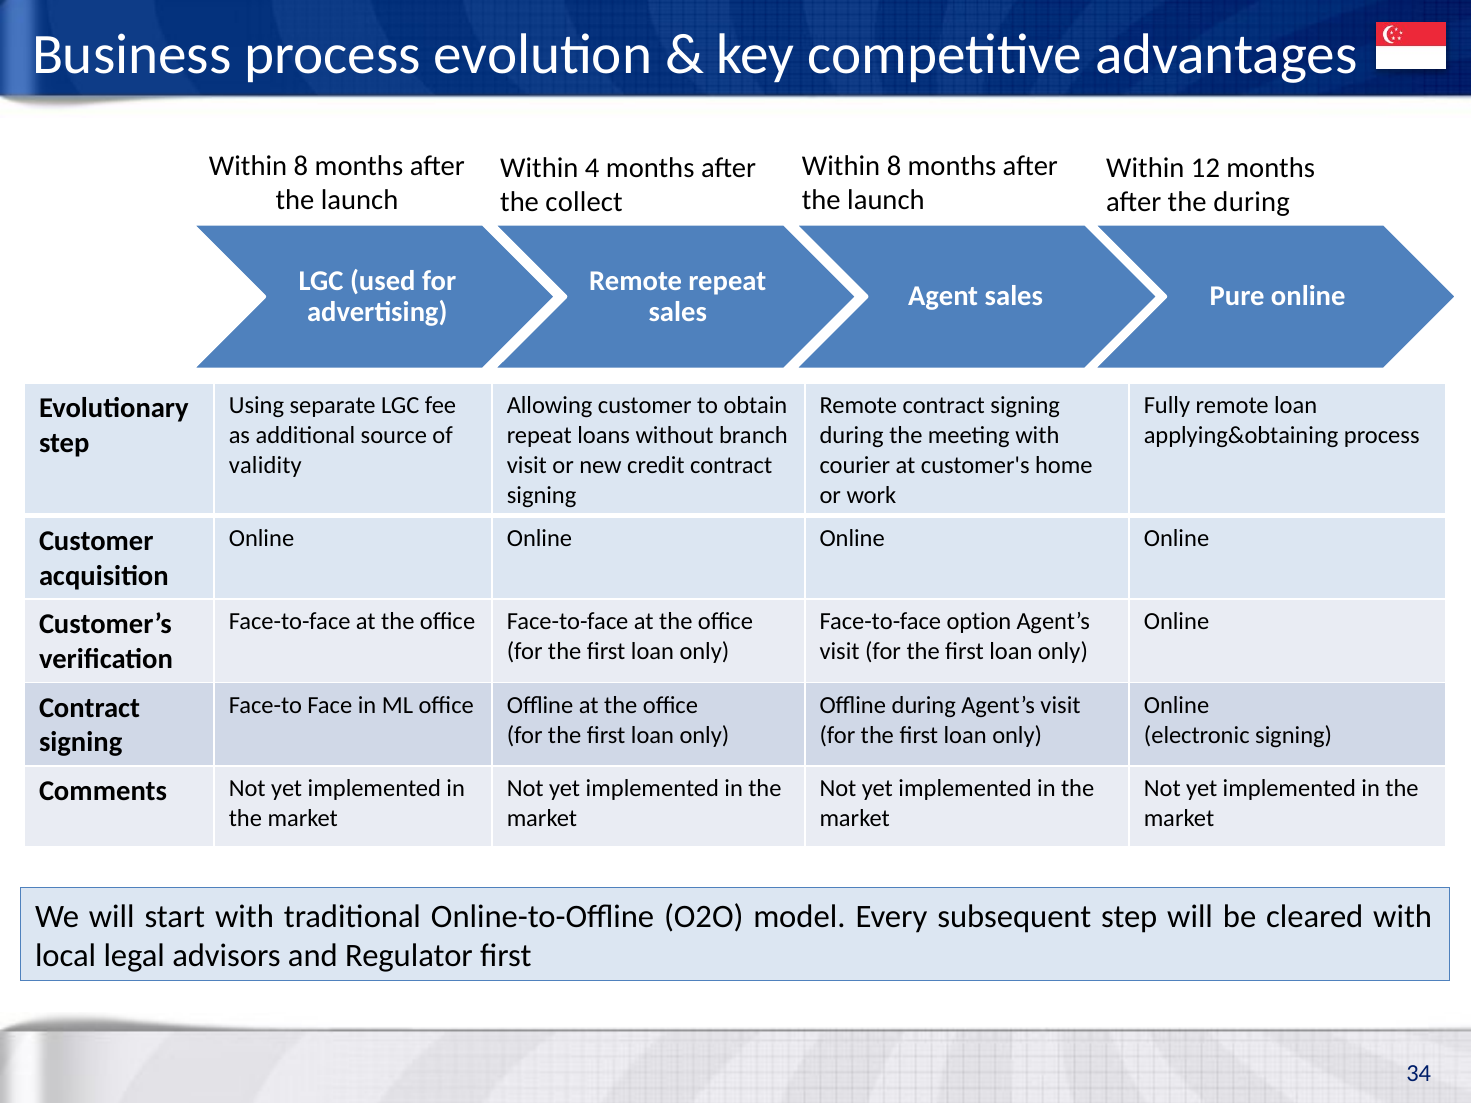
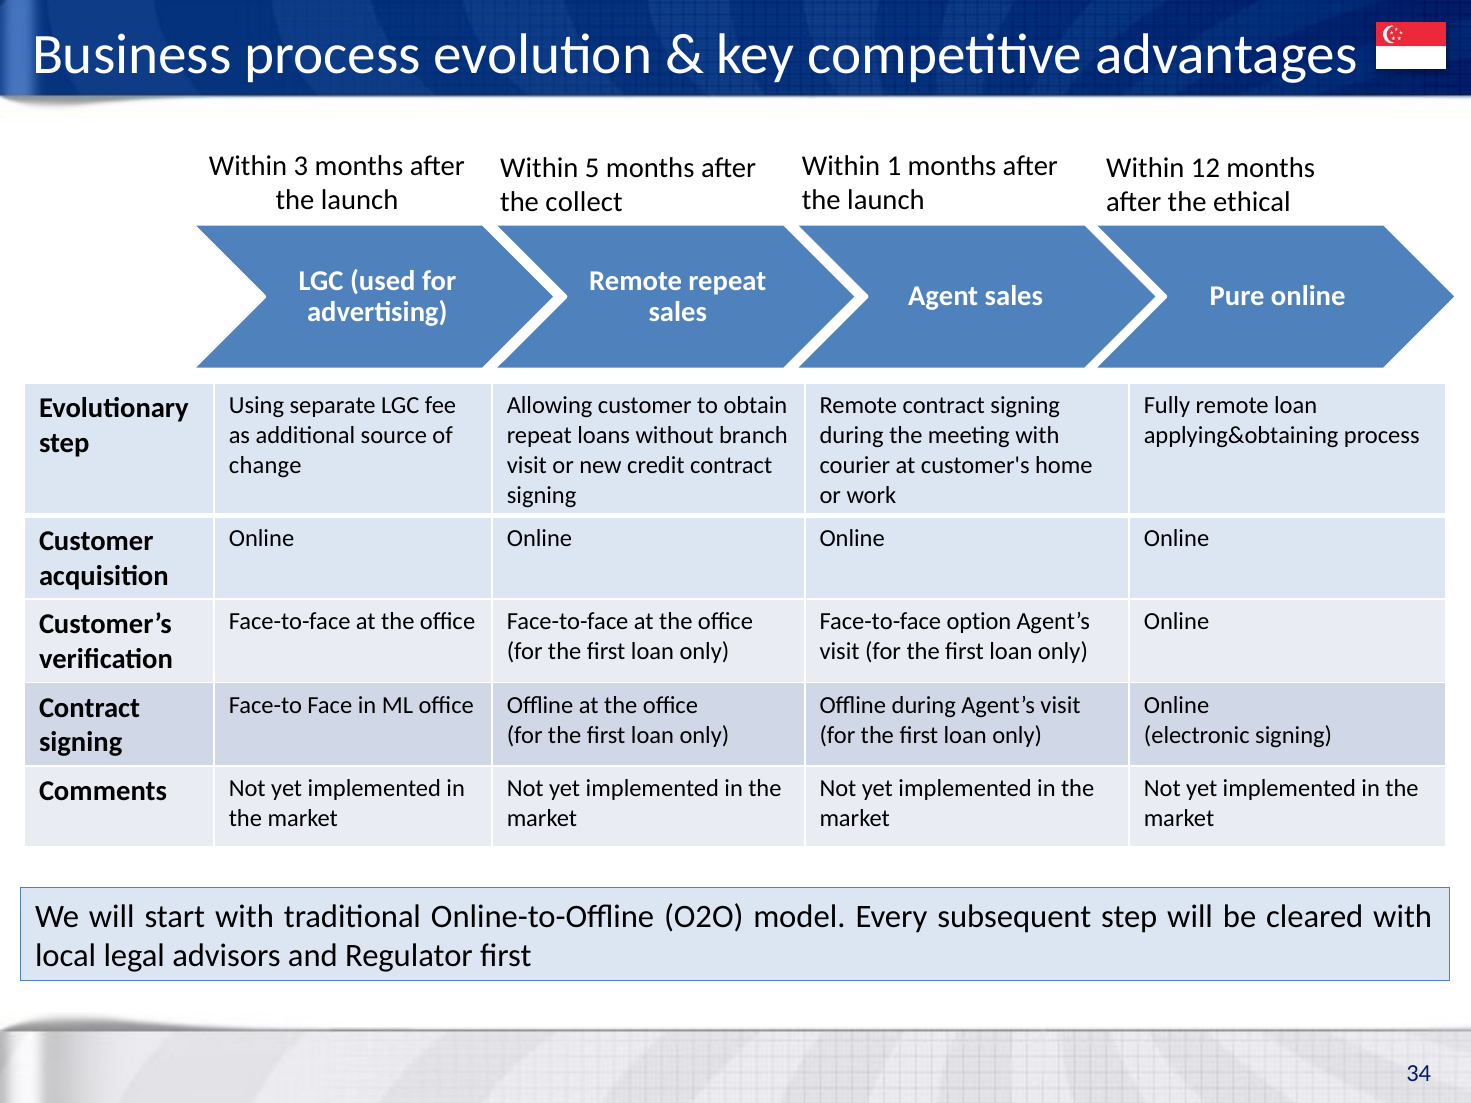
8 at (894, 166): 8 -> 1
8 at (301, 166): 8 -> 3
4: 4 -> 5
the during: during -> ethical
validity: validity -> change
